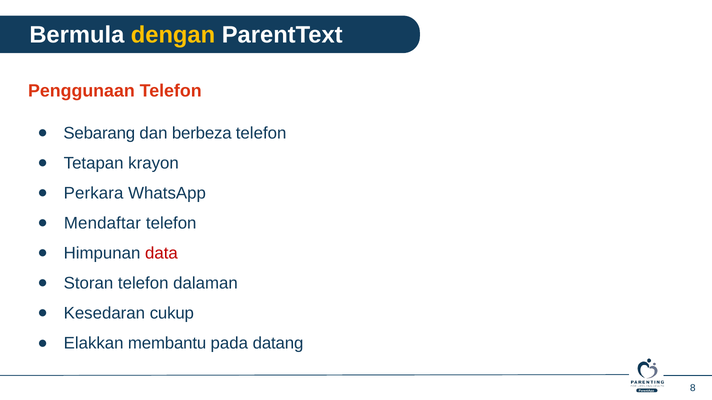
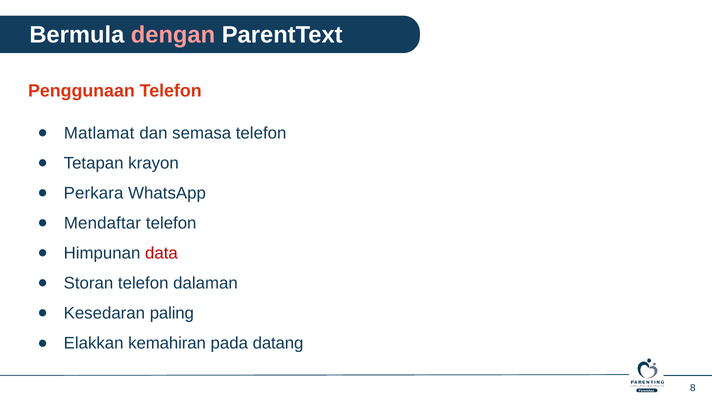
dengan colour: yellow -> pink
Sebarang: Sebarang -> Matlamat
berbeza: berbeza -> semasa
cukup: cukup -> paling
membantu: membantu -> kemahiran
